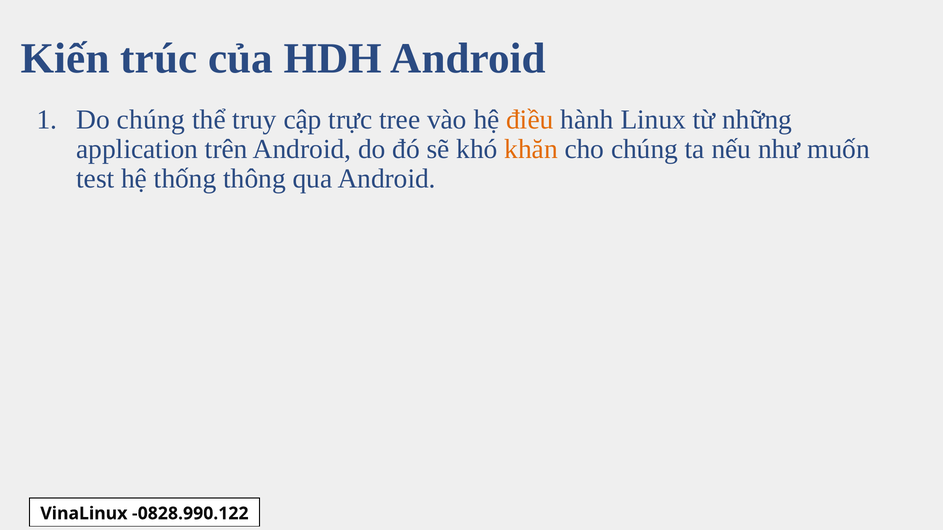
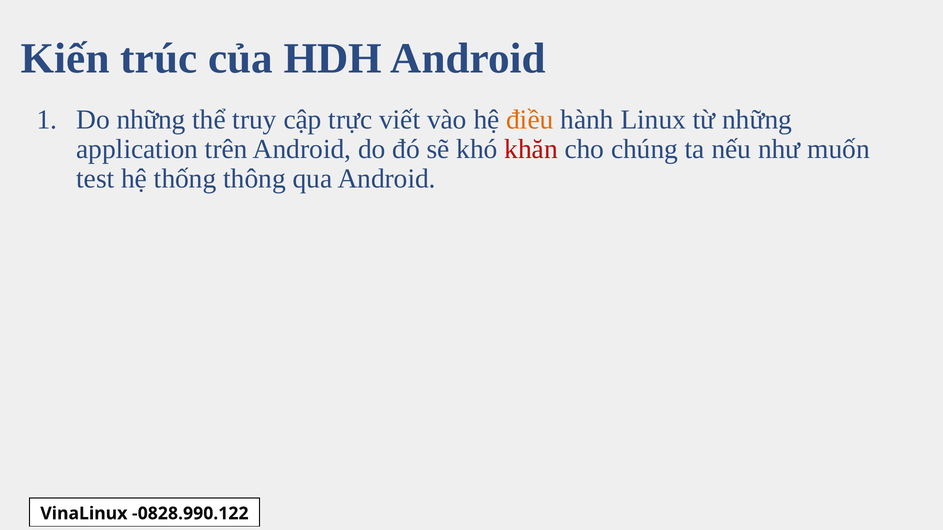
Do chúng: chúng -> những
tree: tree -> viết
khăn colour: orange -> red
